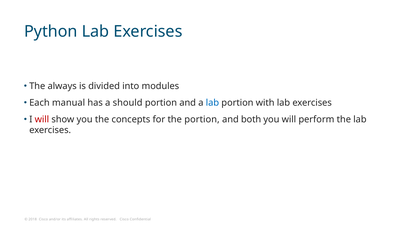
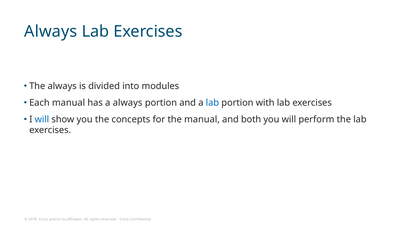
Python at (51, 31): Python -> Always
a should: should -> always
will at (42, 120) colour: red -> blue
the portion: portion -> manual
